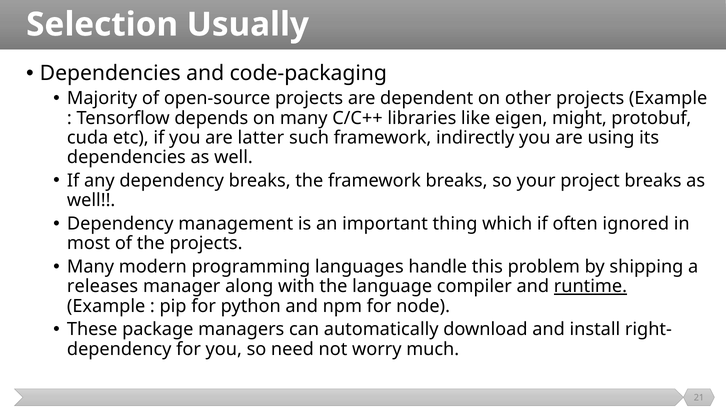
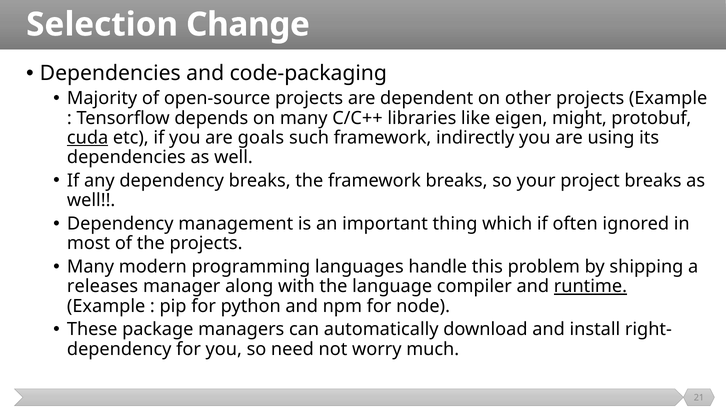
Usually: Usually -> Change
cuda underline: none -> present
latter: latter -> goals
